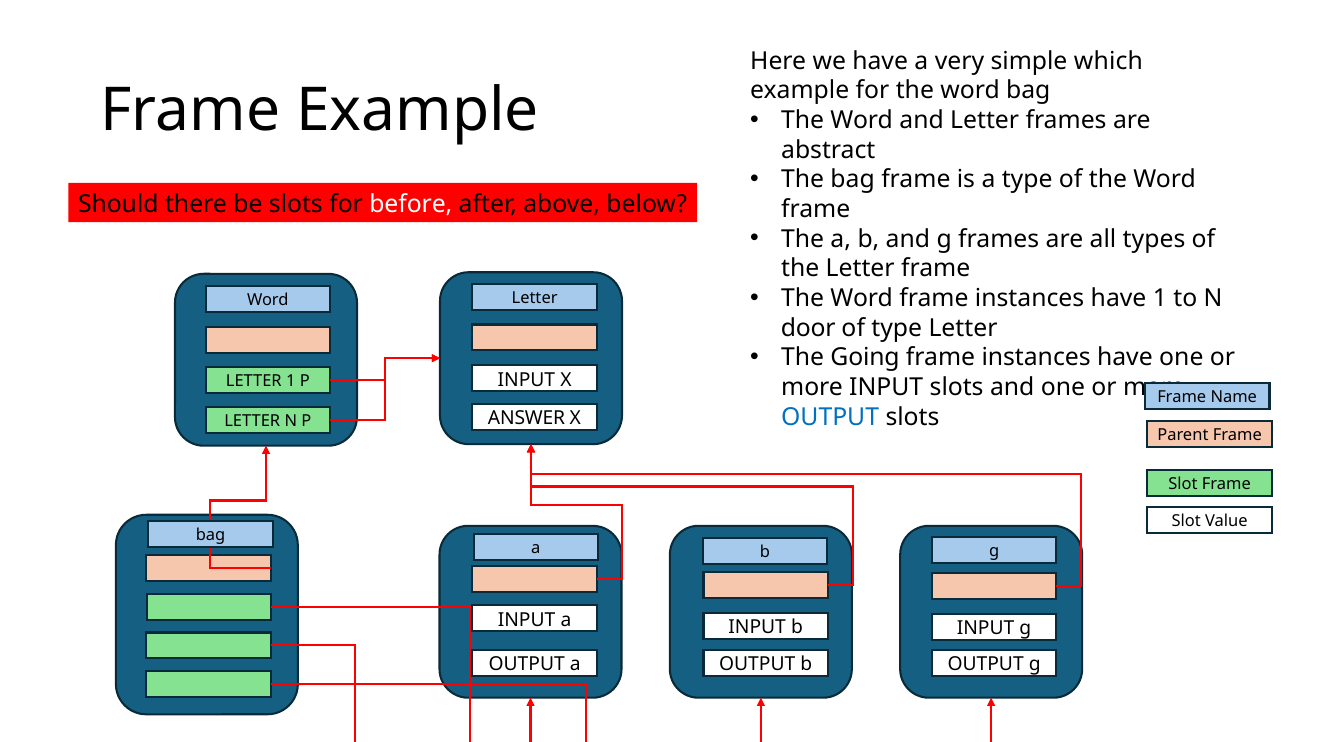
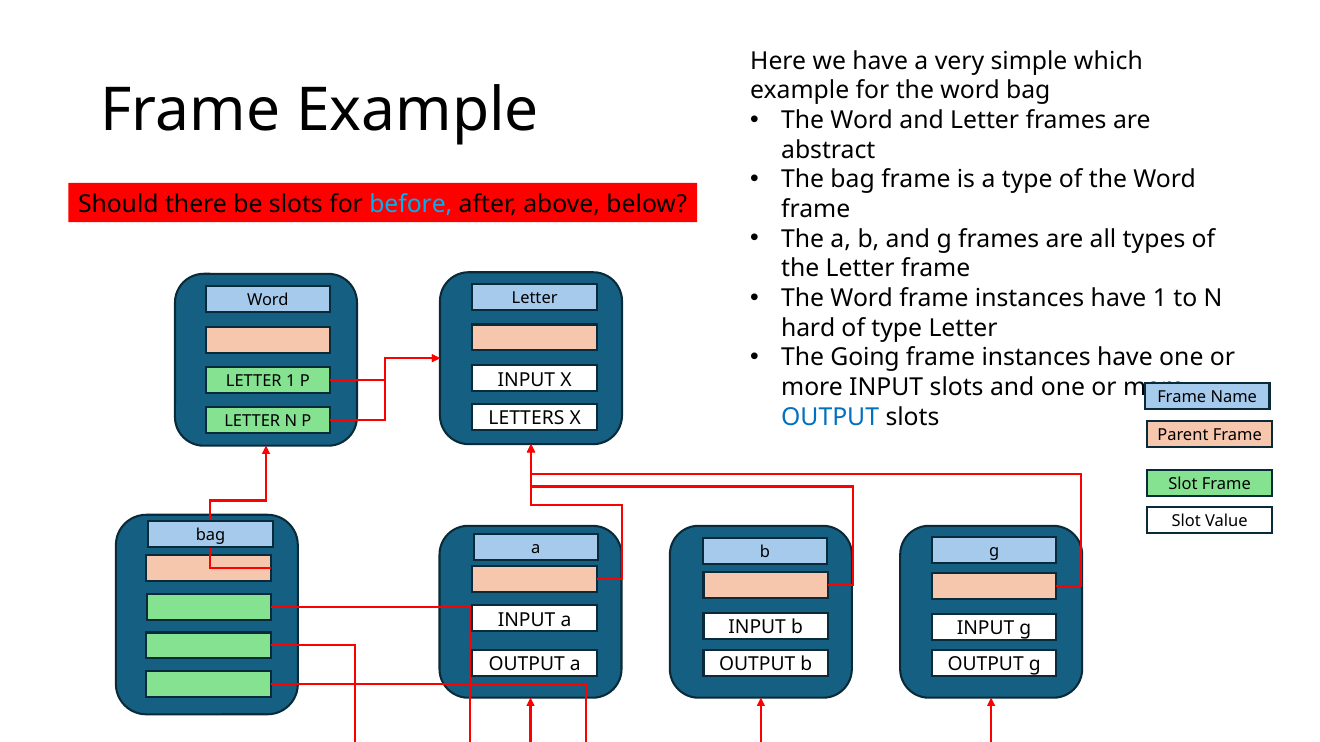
before colour: white -> light blue
door: door -> hard
ANSWER: ANSWER -> LETTERS
